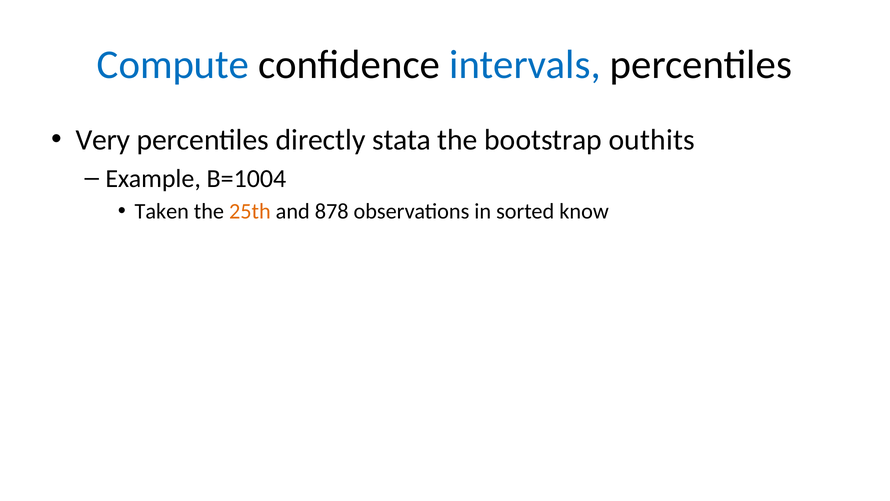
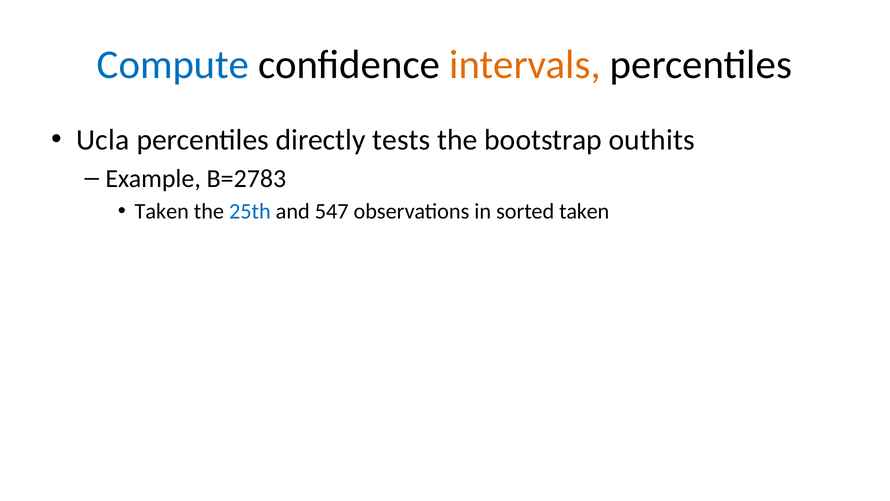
intervals colour: blue -> orange
Very: Very -> Ucla
stata: stata -> tests
B=1004: B=1004 -> B=2783
25th colour: orange -> blue
878: 878 -> 547
sorted know: know -> taken
